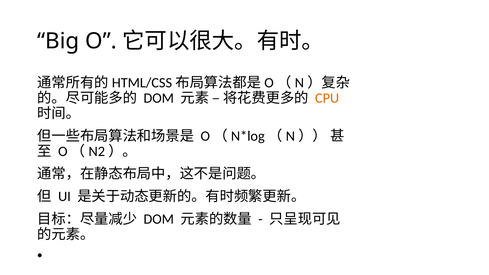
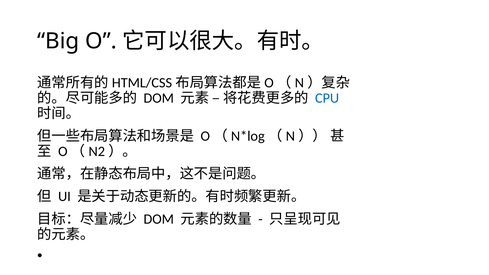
CPU colour: orange -> blue
